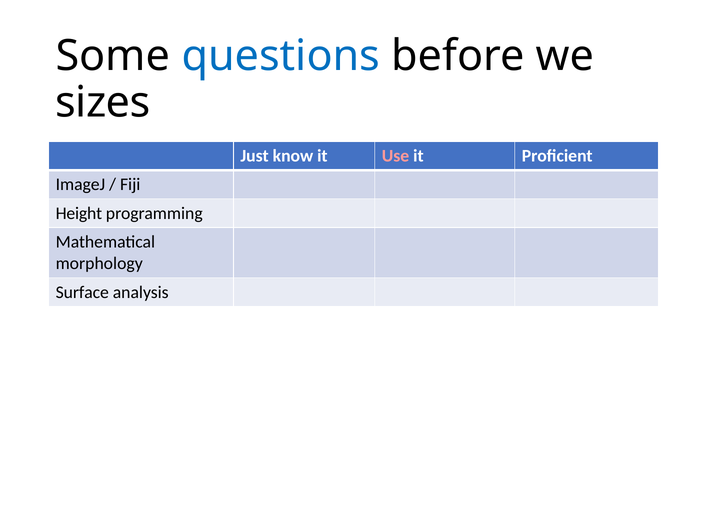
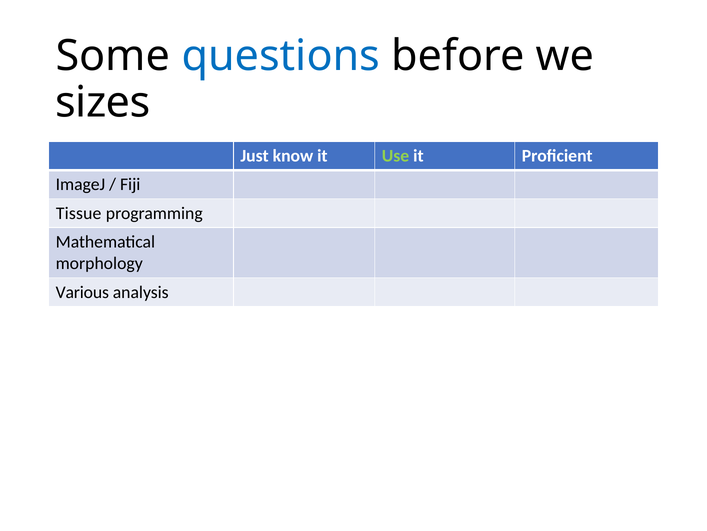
Use colour: pink -> light green
Height: Height -> Tissue
Surface: Surface -> Various
